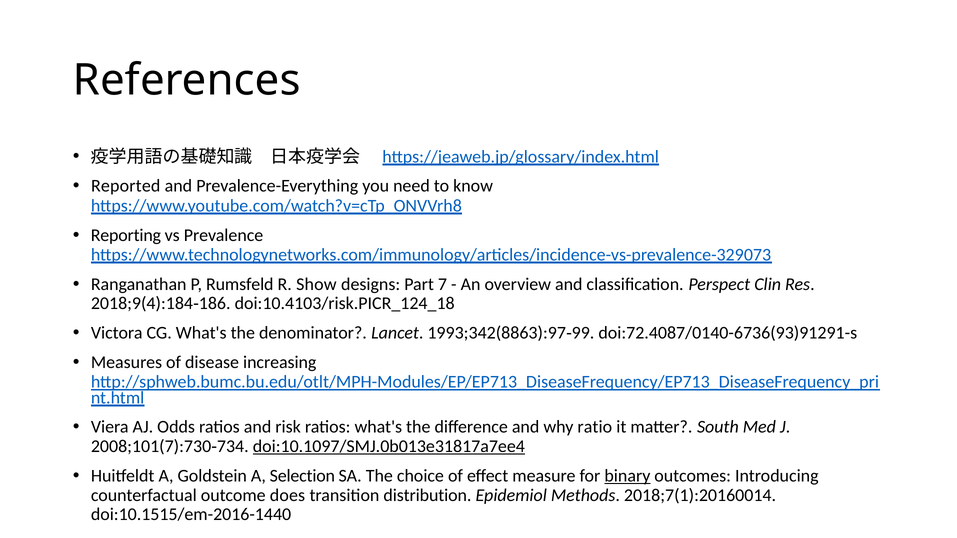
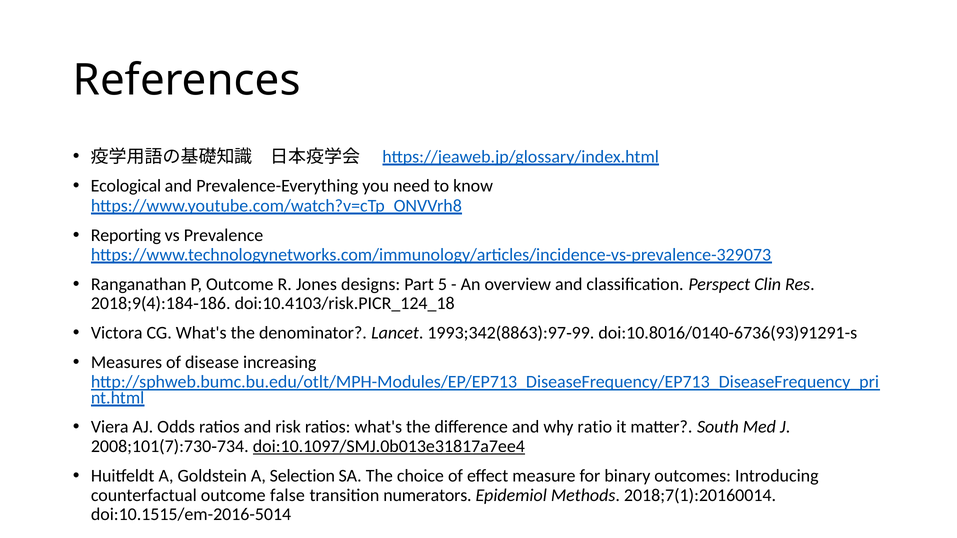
Reported: Reported -> Ecological
P Rumsfeld: Rumsfeld -> Outcome
Show: Show -> Jones
7: 7 -> 5
doi:72.4087/0140-6736(93)91291-s: doi:72.4087/0140-6736(93)91291-s -> doi:10.8016/0140-6736(93)91291-s
binary underline: present -> none
does: does -> false
distribution: distribution -> numerators
doi:10.1515/em-2016-1440: doi:10.1515/em-2016-1440 -> doi:10.1515/em-2016-5014
